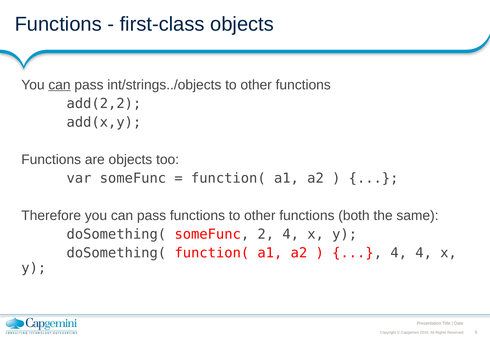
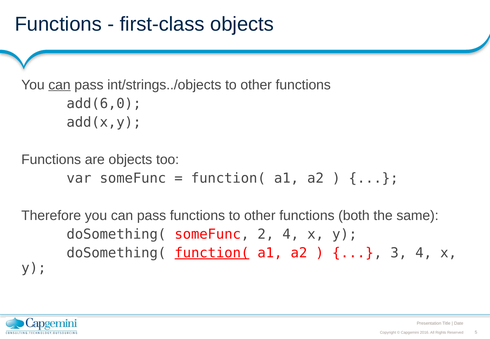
add(2,2: add(2,2 -> add(6,0
function( at (212, 253) underline: none -> present
4 at (399, 253): 4 -> 3
